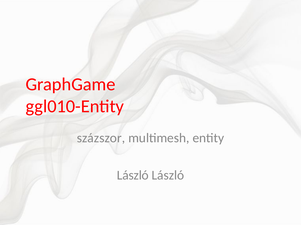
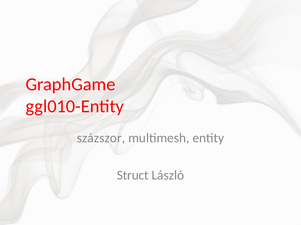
László at (133, 176): László -> Struct
